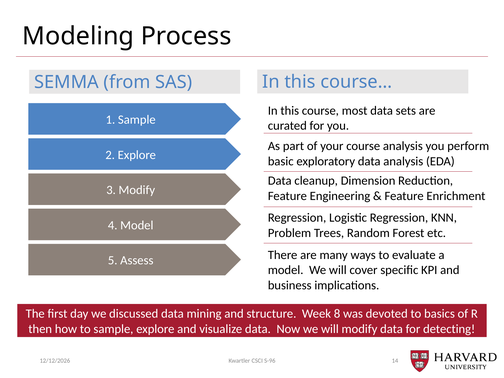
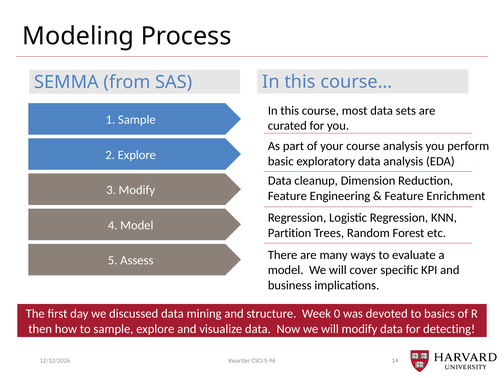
Problem: Problem -> Partition
8: 8 -> 0
